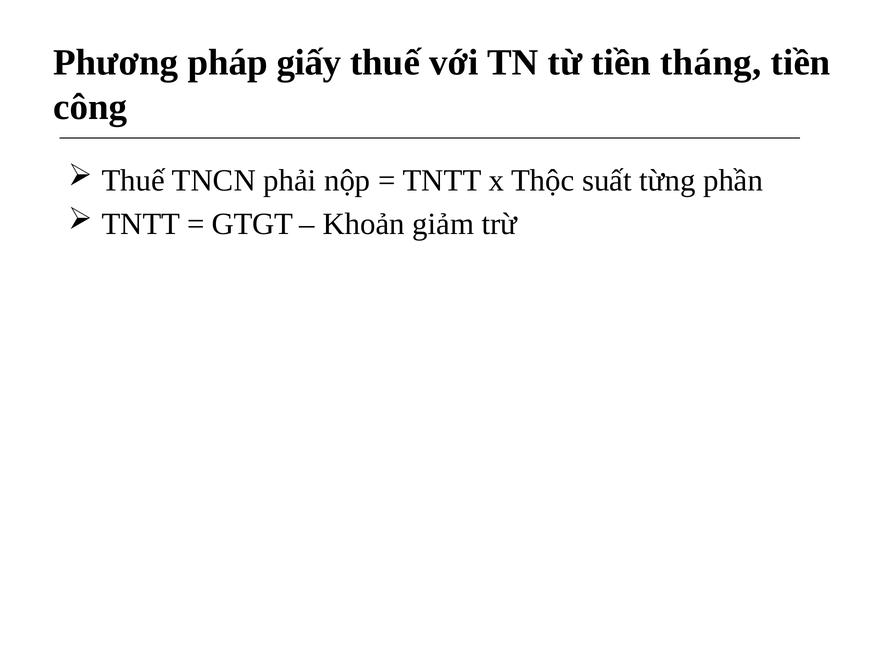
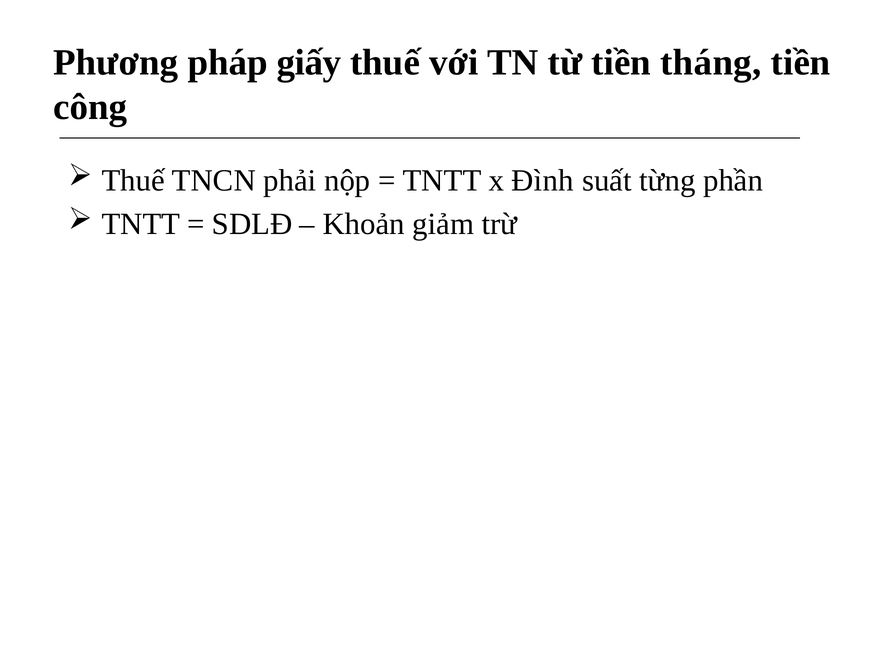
Thộc: Thộc -> Đình
GTGT: GTGT -> SDLĐ
